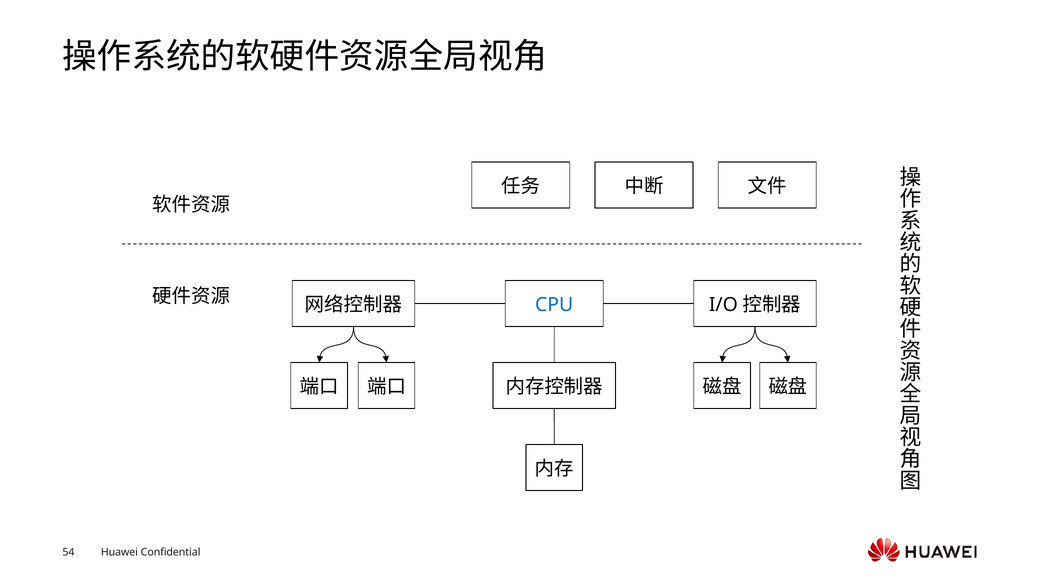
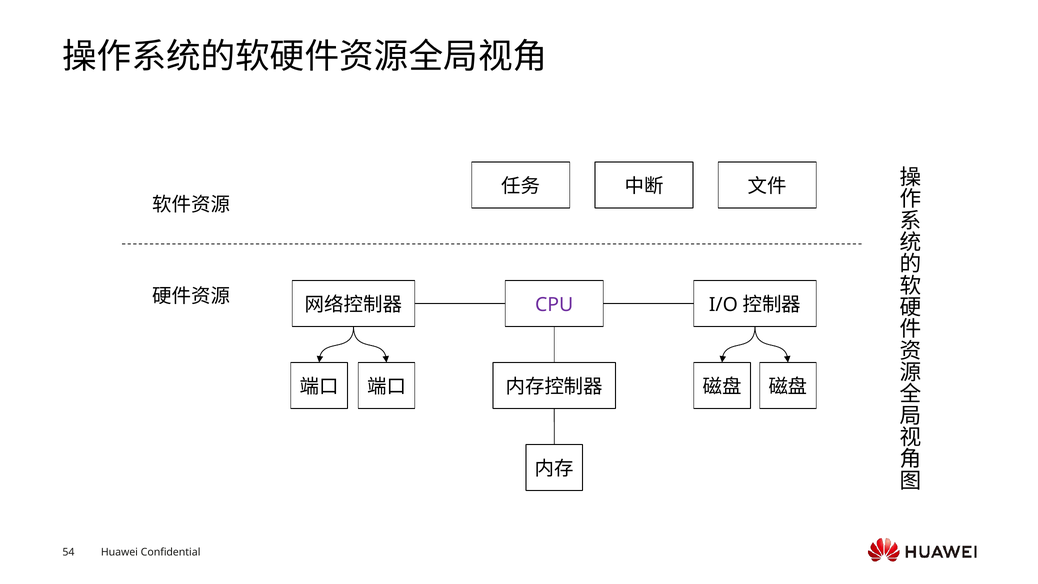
CPU colour: blue -> purple
